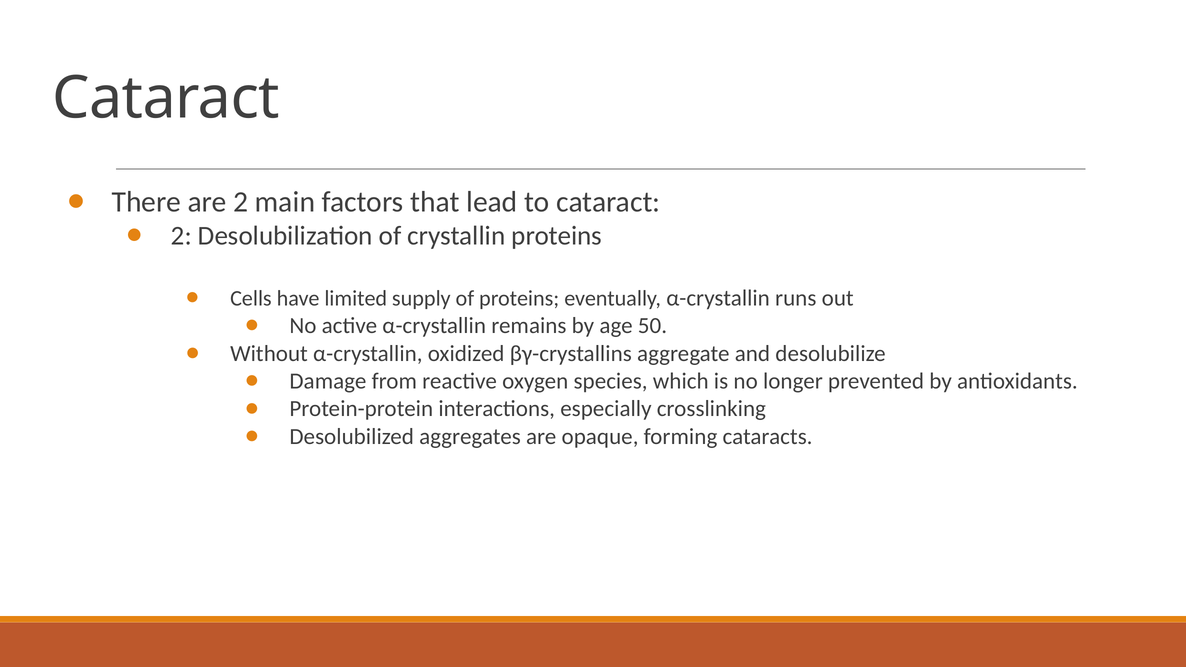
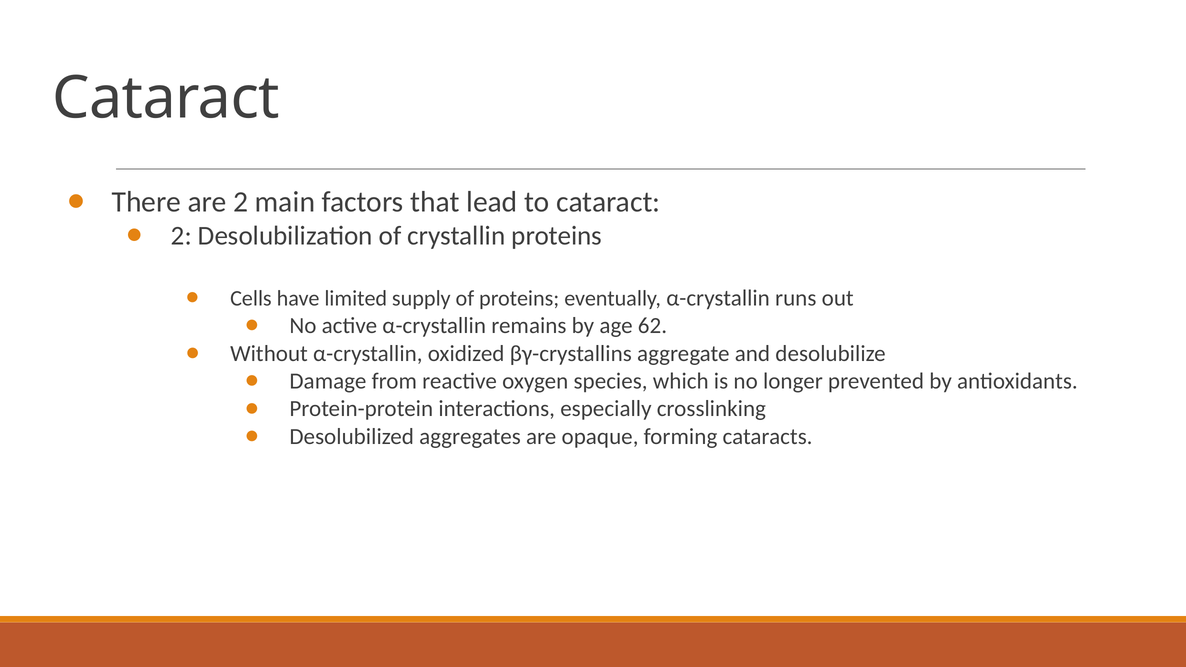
50: 50 -> 62
